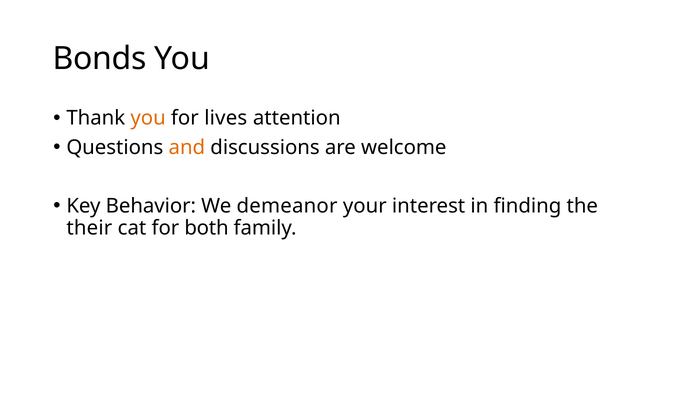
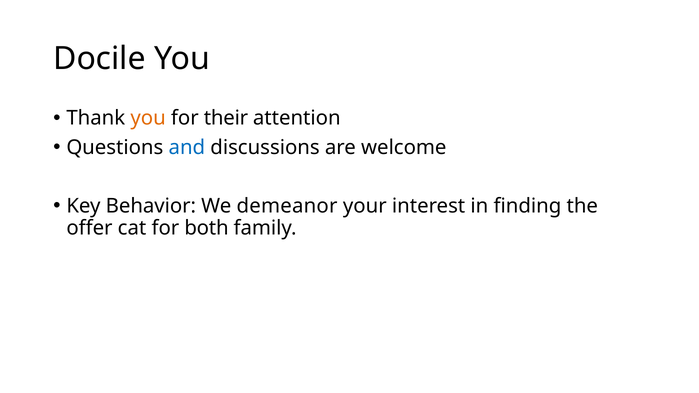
Bonds: Bonds -> Docile
lives: lives -> their
and colour: orange -> blue
their: their -> offer
